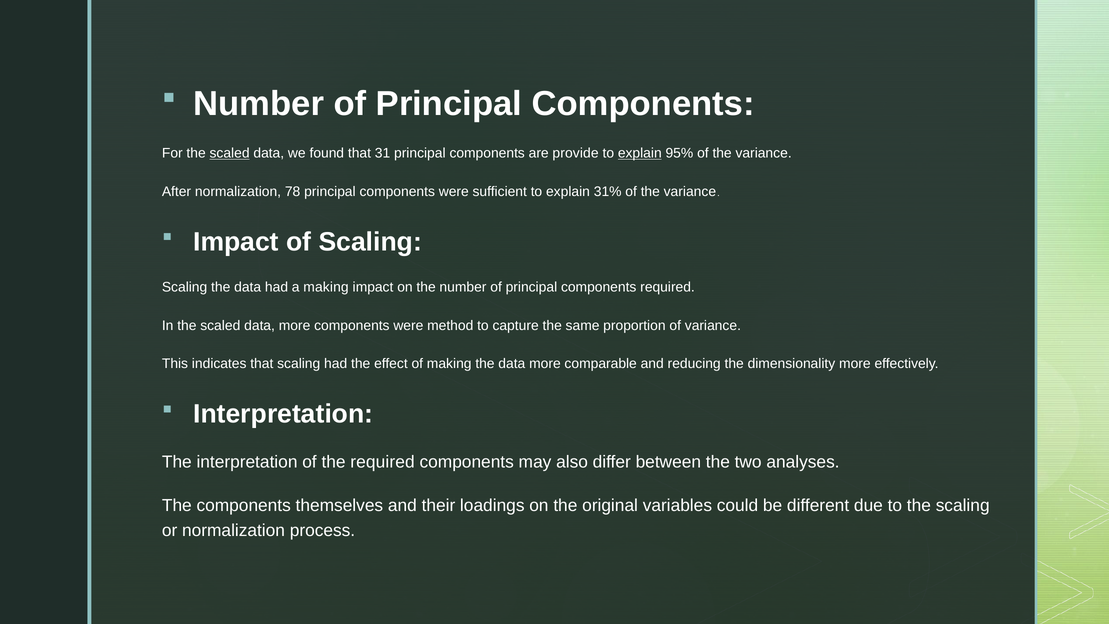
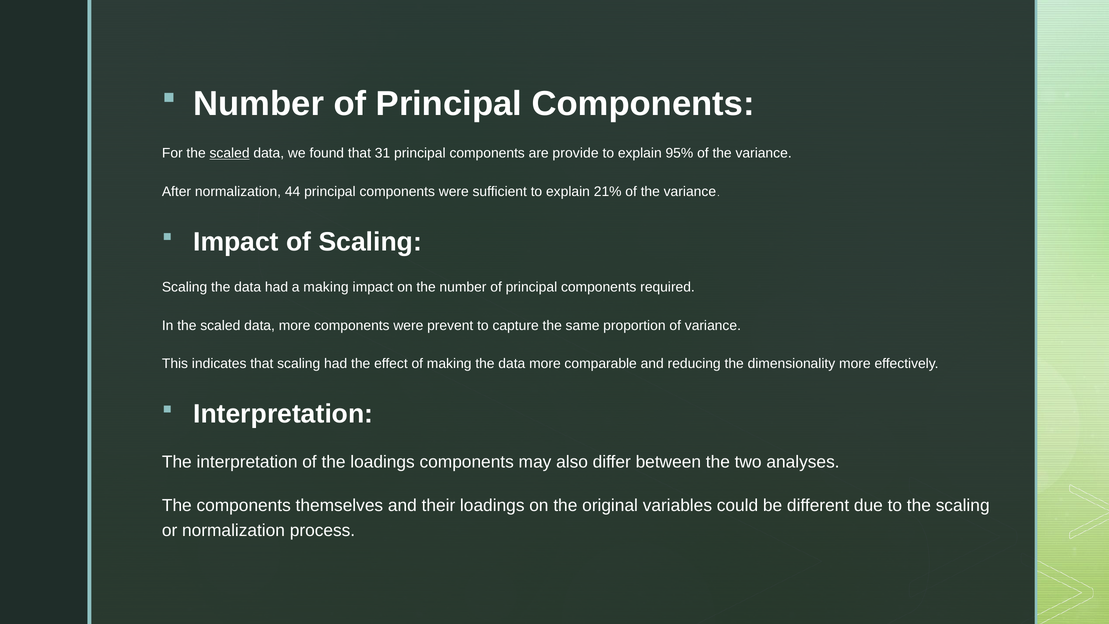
explain at (640, 153) underline: present -> none
78: 78 -> 44
31%: 31% -> 21%
method: method -> prevent
the required: required -> loadings
